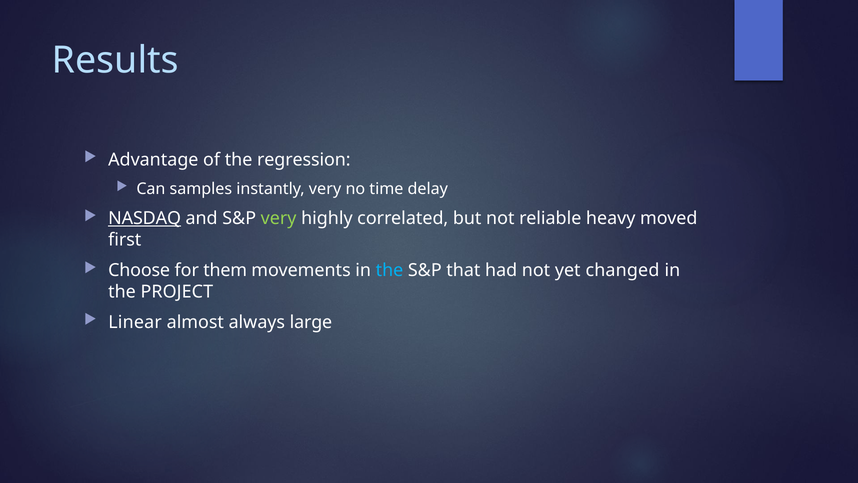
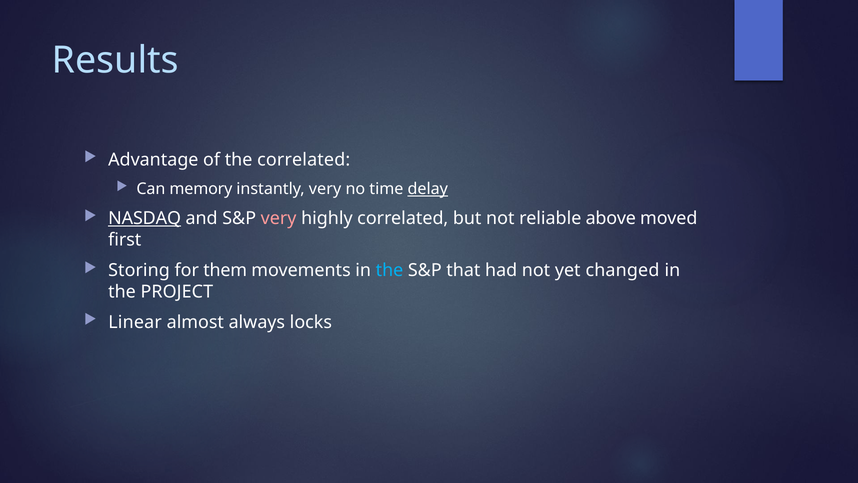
the regression: regression -> correlated
samples: samples -> memory
delay underline: none -> present
very at (279, 218) colour: light green -> pink
heavy: heavy -> above
Choose: Choose -> Storing
large: large -> locks
